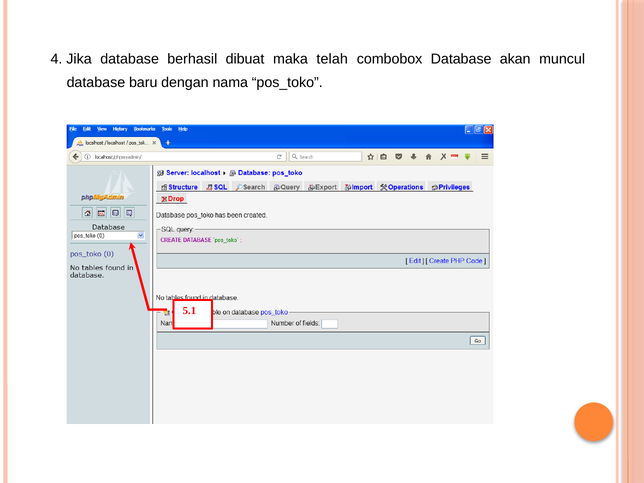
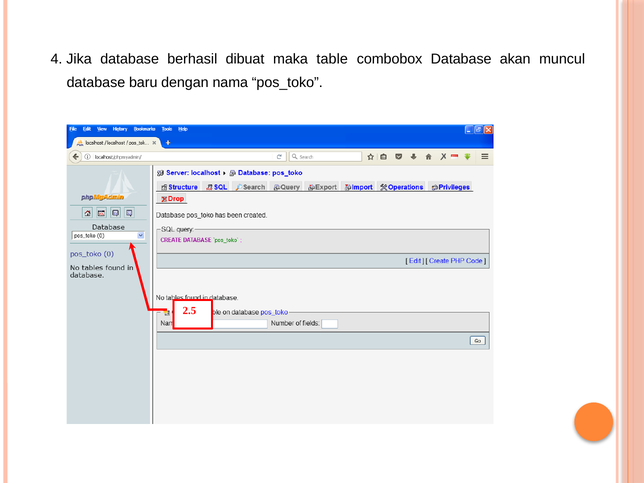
telah: telah -> table
5.1: 5.1 -> 2.5
